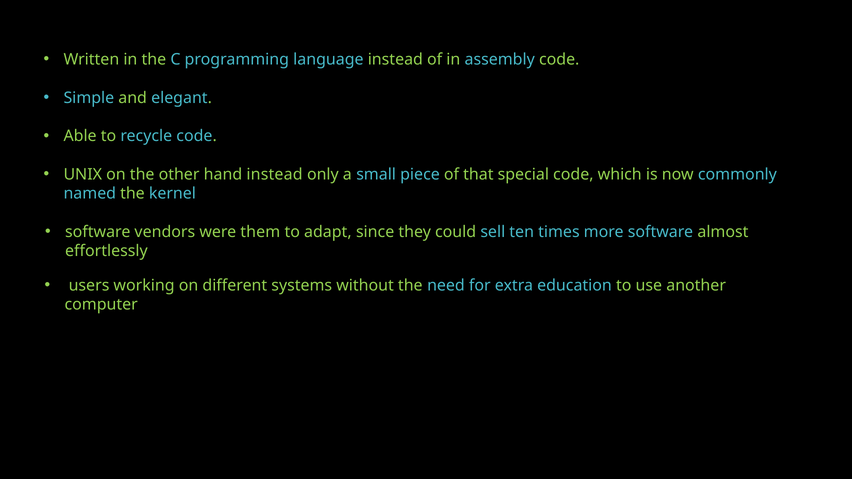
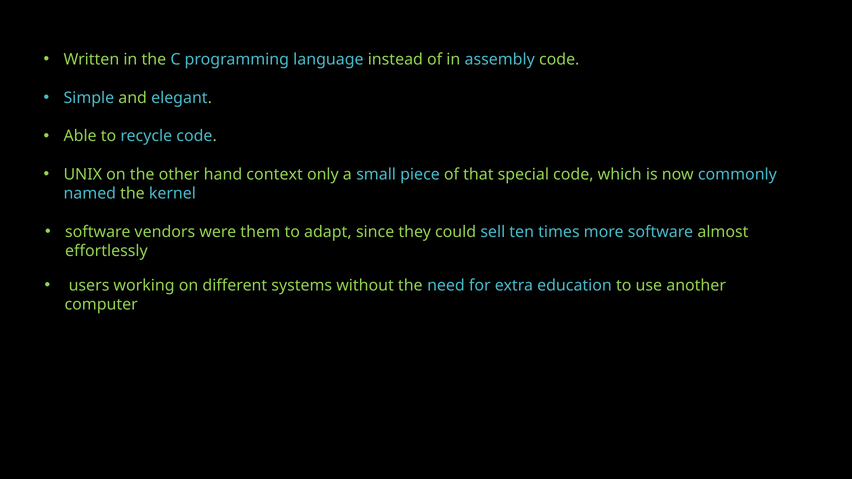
hand instead: instead -> context
